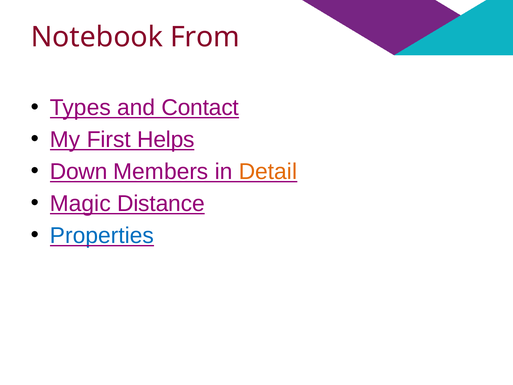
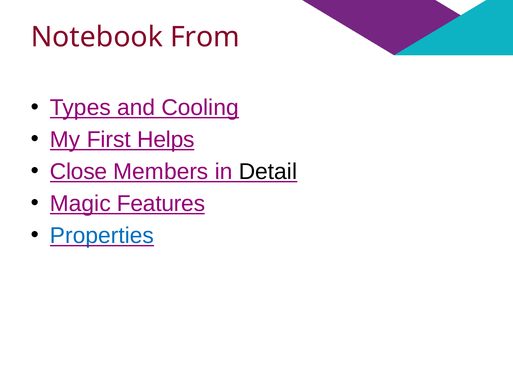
Contact: Contact -> Cooling
Down: Down -> Close
Detail colour: orange -> black
Distance: Distance -> Features
